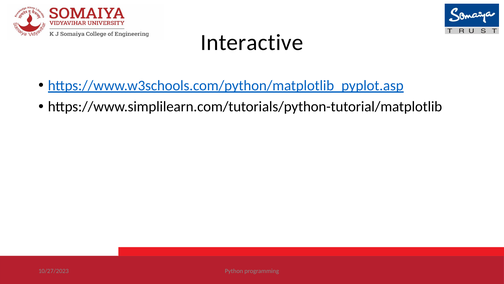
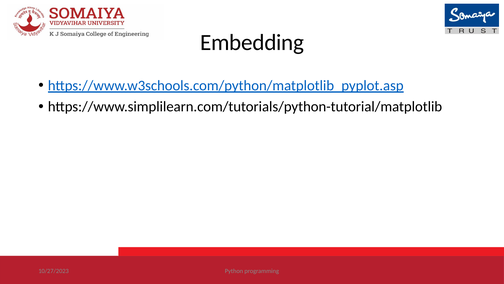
Interactive: Interactive -> Embedding
